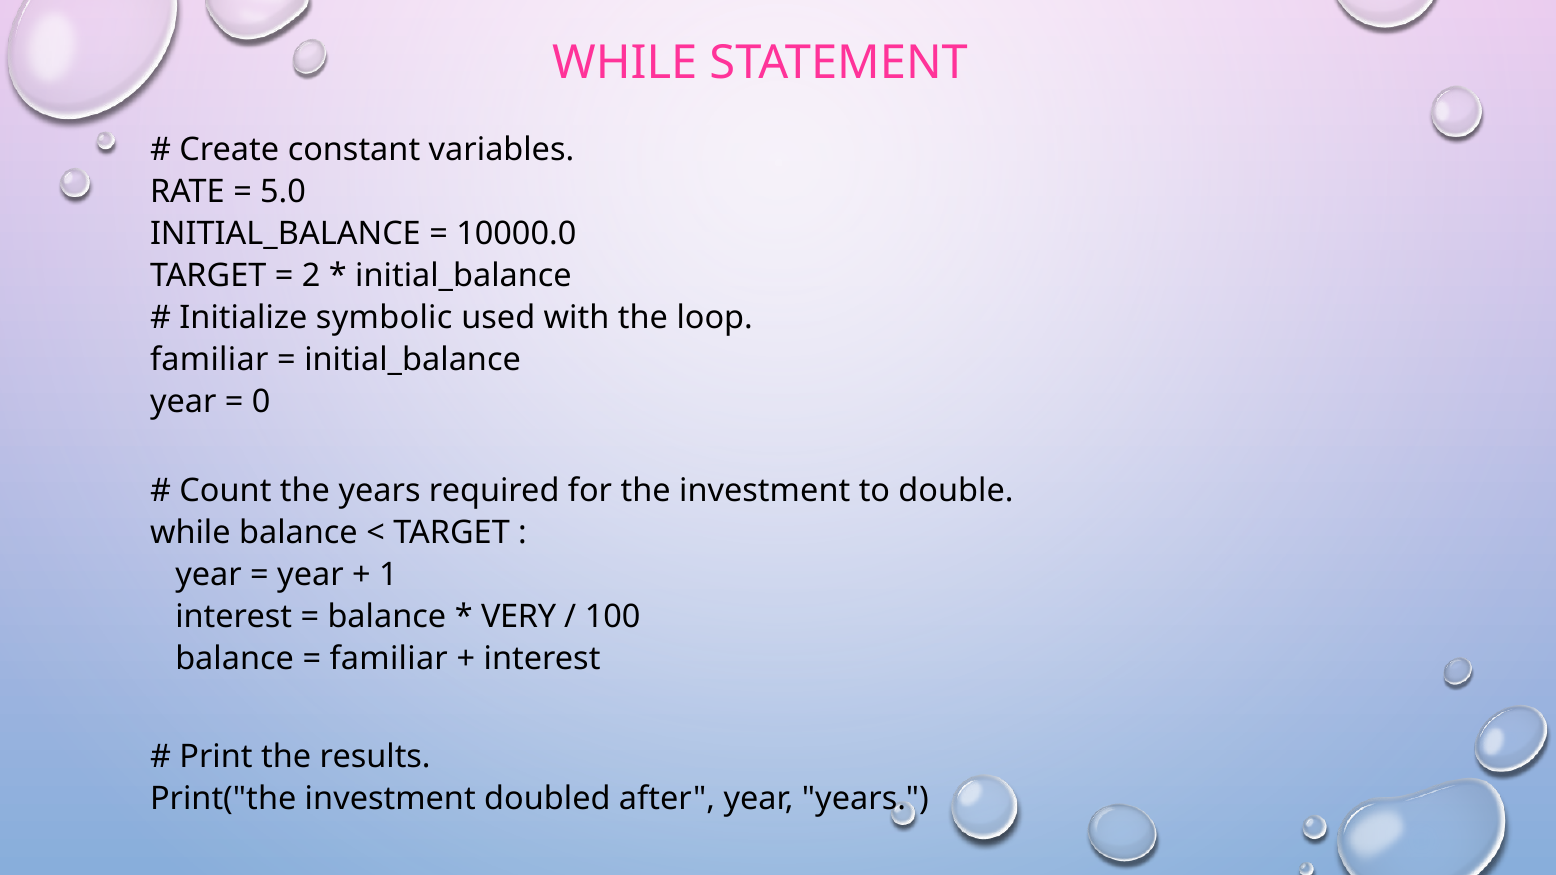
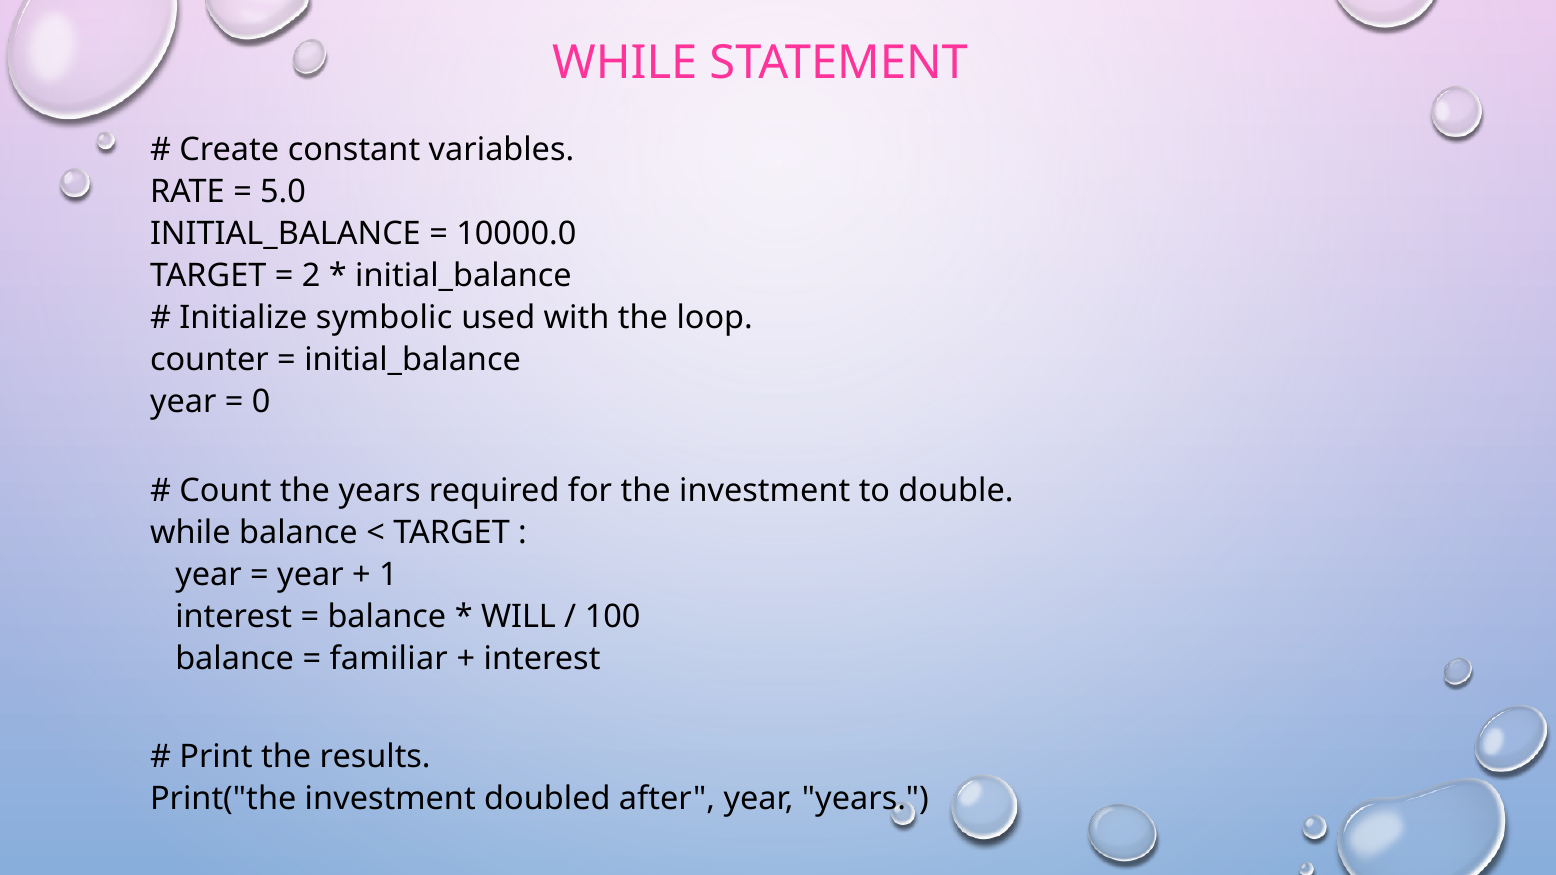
familiar at (209, 360): familiar -> counter
VERY: VERY -> WILL
